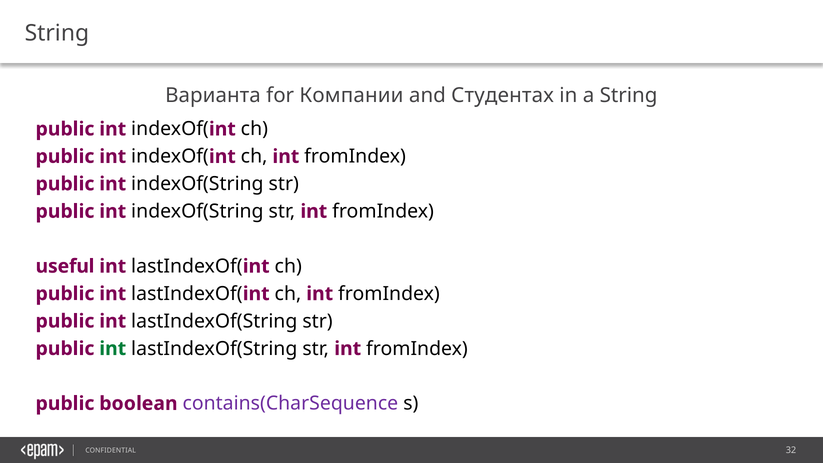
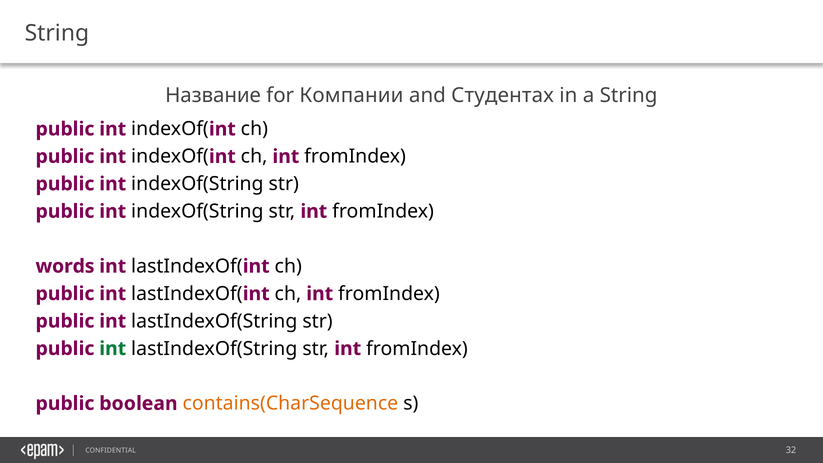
Варианта: Варианта -> Название
useful: useful -> words
contains(CharSequence colour: purple -> orange
